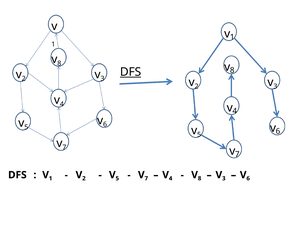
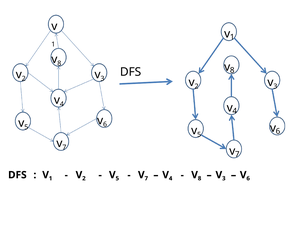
DFS at (131, 72) underline: present -> none
